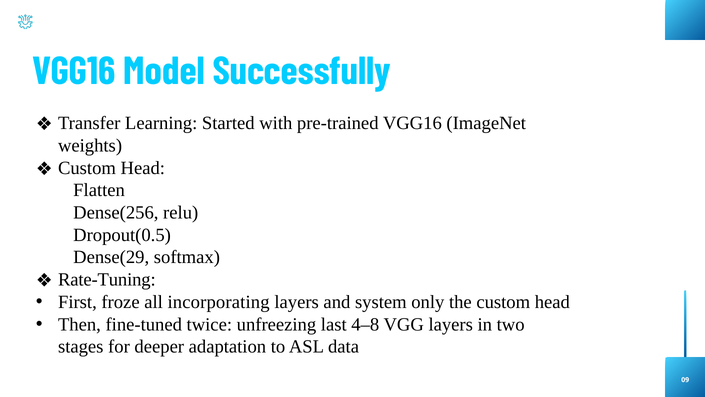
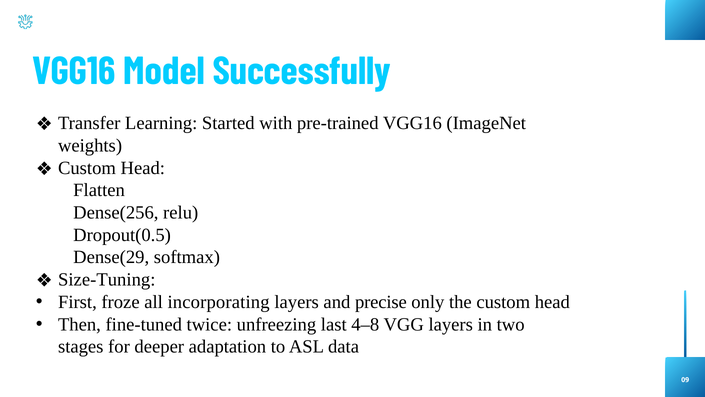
Rate-Tuning: Rate-Tuning -> Size-Tuning
system: system -> precise
